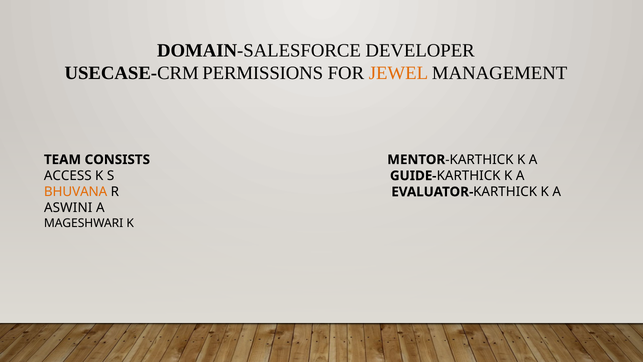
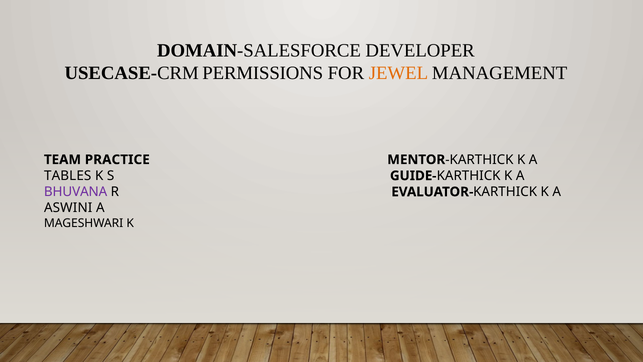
CONSISTS: CONSISTS -> PRACTICE
ACCESS: ACCESS -> TABLES
BHUVANA colour: orange -> purple
